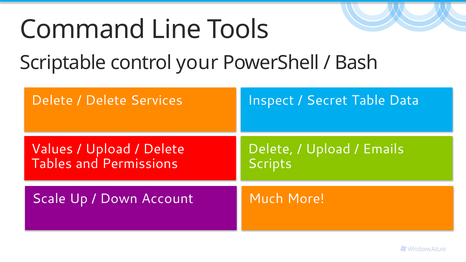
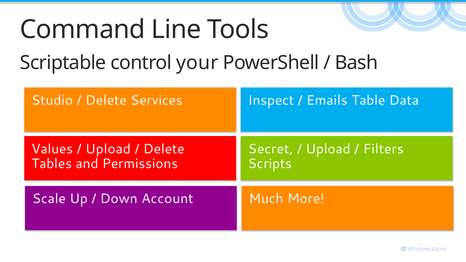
Delete at (52, 100): Delete -> Studio
Secret: Secret -> Emails
Delete at (271, 149): Delete -> Secret
Emails: Emails -> Filters
